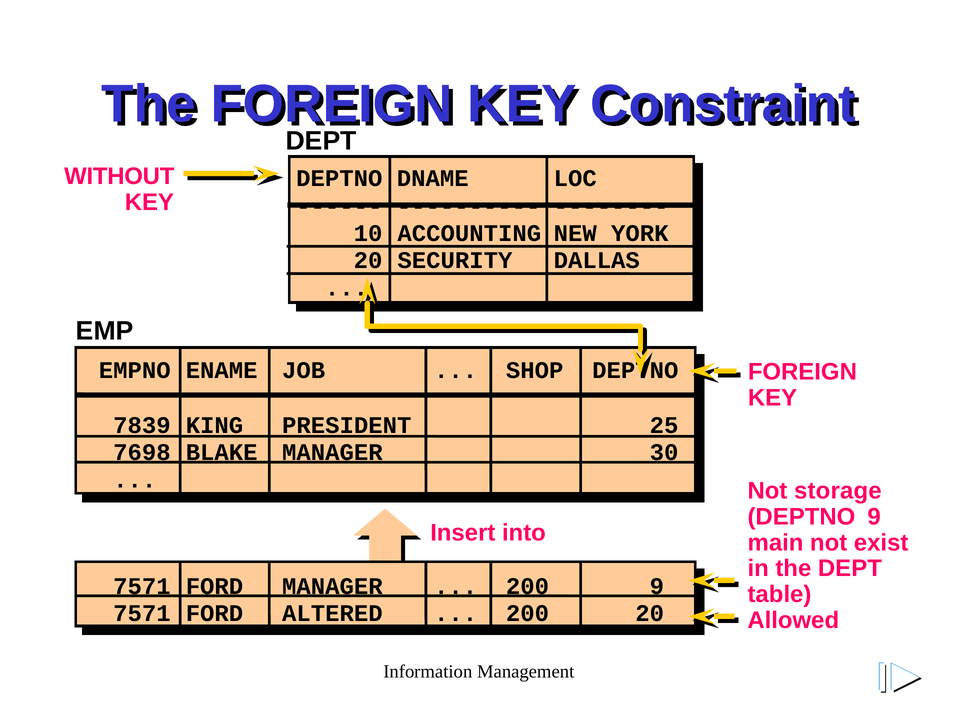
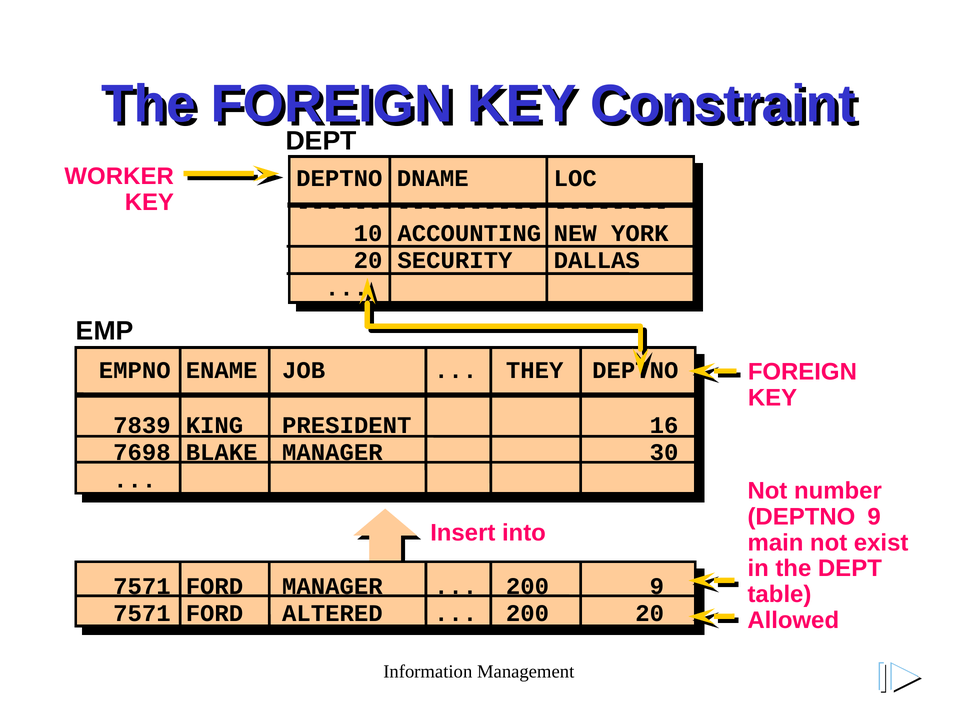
WITHOUT: WITHOUT -> WORKER
SHOP: SHOP -> THEY
25: 25 -> 16
storage: storage -> number
